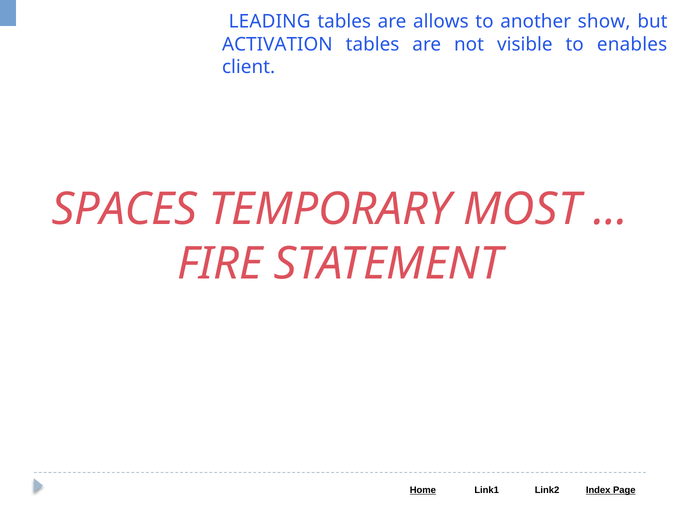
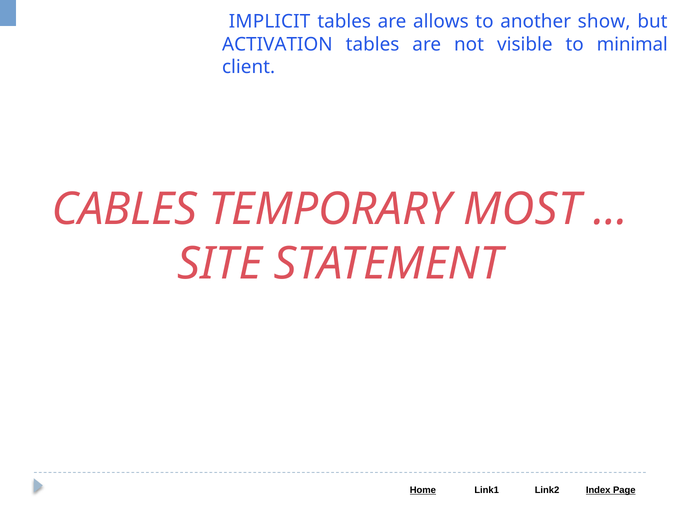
LEADING: LEADING -> IMPLICIT
enables: enables -> minimal
SPACES: SPACES -> CABLES
FIRE: FIRE -> SITE
